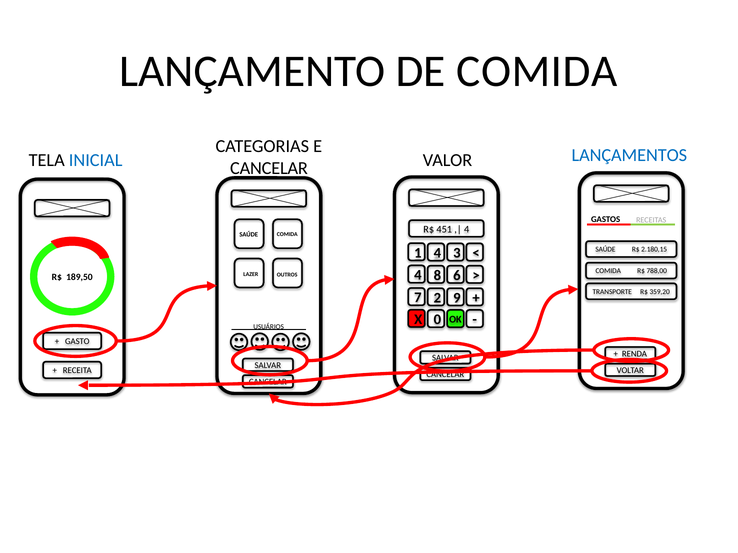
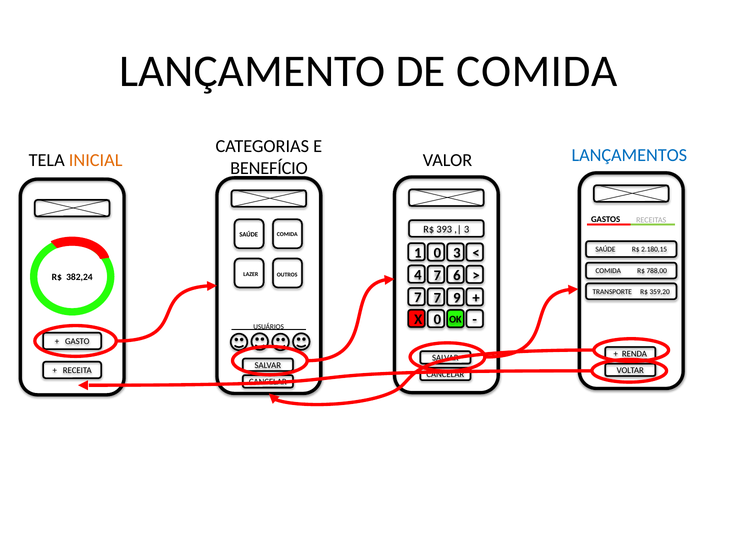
INICIAL colour: blue -> orange
CANCELAR at (269, 168): CANCELAR -> BENEFÍCIO
451: 451 -> 393
4 at (467, 229): 4 -> 3
1 4: 4 -> 0
4 8: 8 -> 7
189,50: 189,50 -> 382,24
7 2: 2 -> 7
